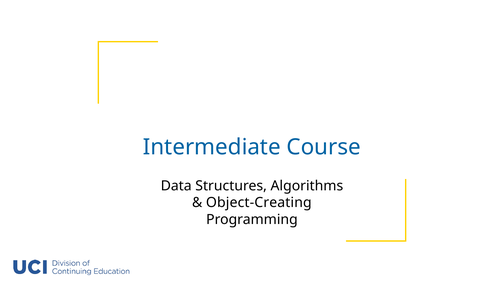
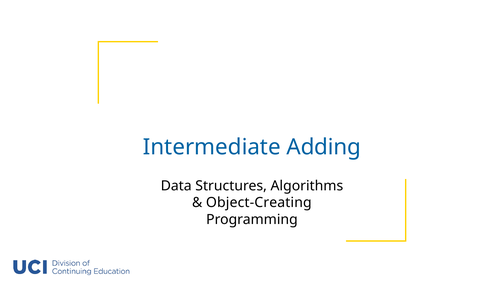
Course: Course -> Adding
